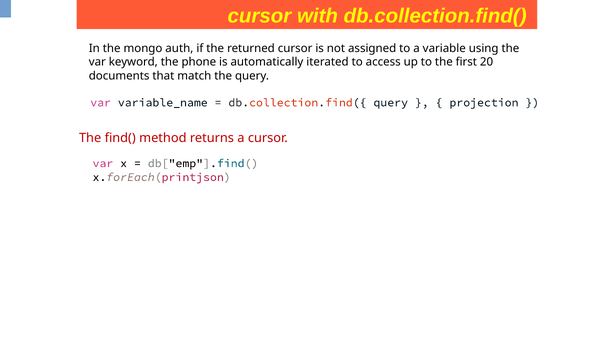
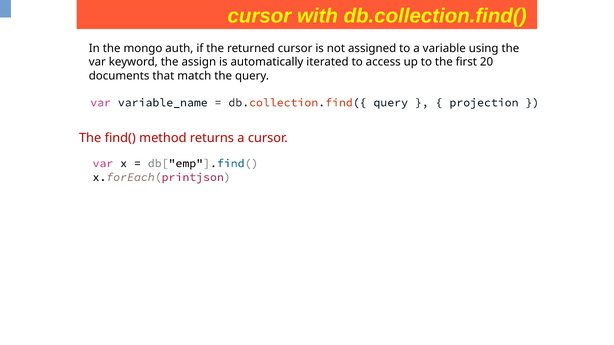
phone: phone -> assign
